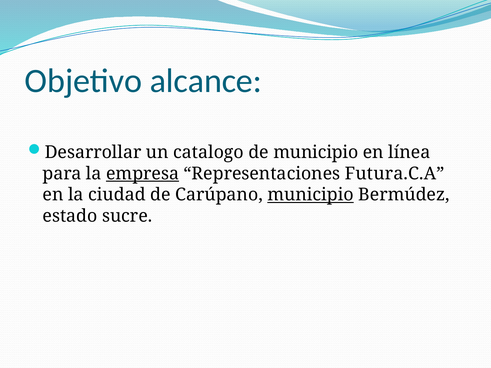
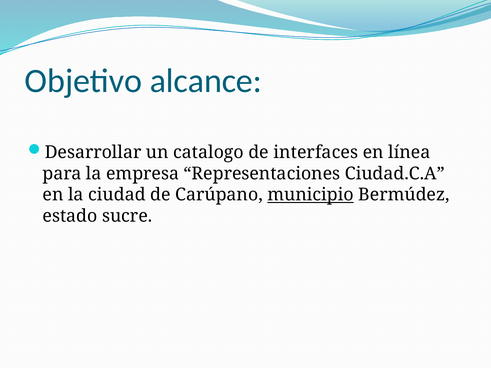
de municipio: municipio -> interfaces
empresa underline: present -> none
Futura.C.A: Futura.C.A -> Ciudad.C.A
